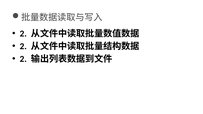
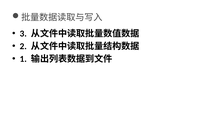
2 at (23, 34): 2 -> 3
2 at (23, 59): 2 -> 1
